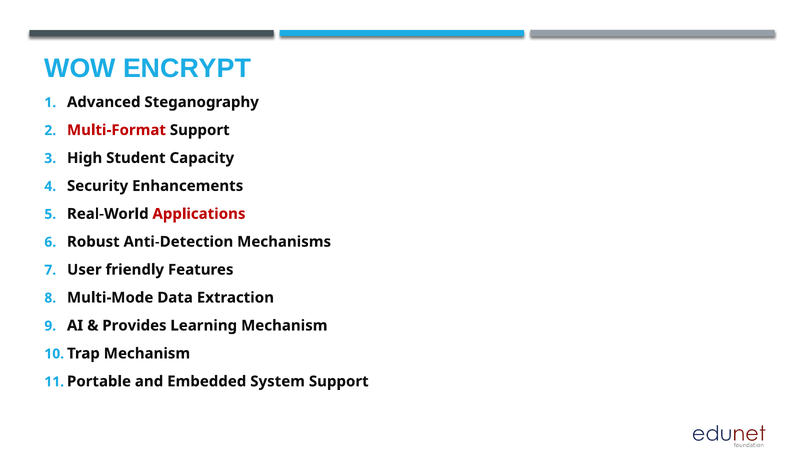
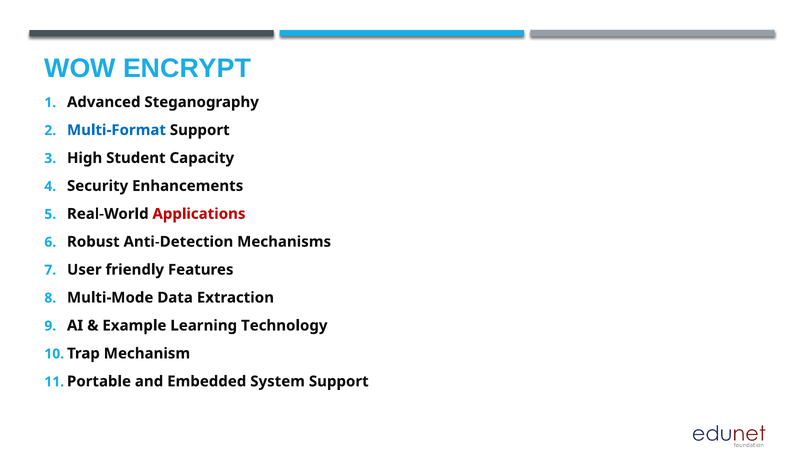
Multi-Format colour: red -> blue
Provides: Provides -> Example
Learning Mechanism: Mechanism -> Technology
